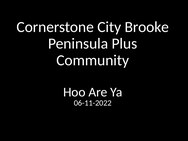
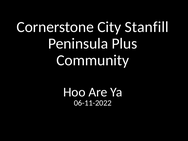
Brooke: Brooke -> Stanfill
